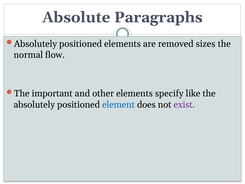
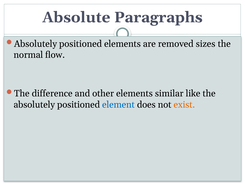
important: important -> difference
specify: specify -> similar
exist colour: purple -> orange
